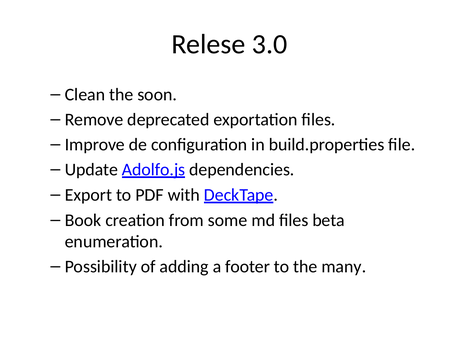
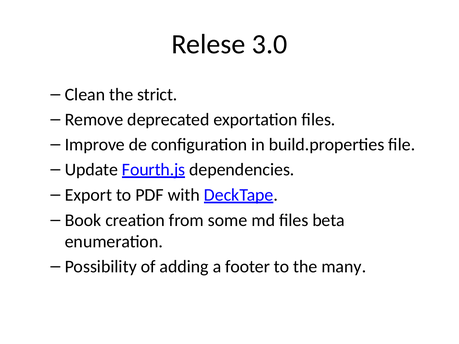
soon: soon -> strict
Adolfo.js: Adolfo.js -> Fourth.js
